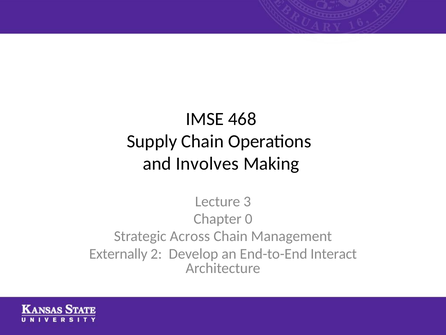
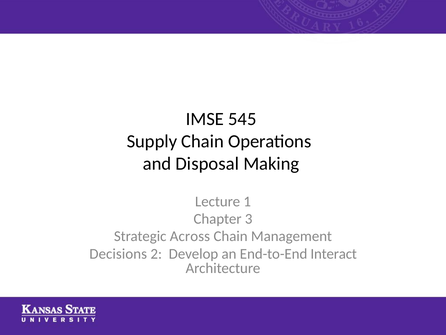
468: 468 -> 545
Involves: Involves -> Disposal
3: 3 -> 1
0: 0 -> 3
Externally: Externally -> Decisions
